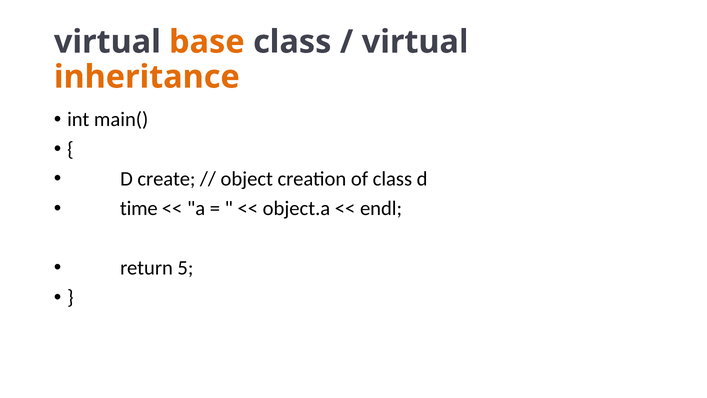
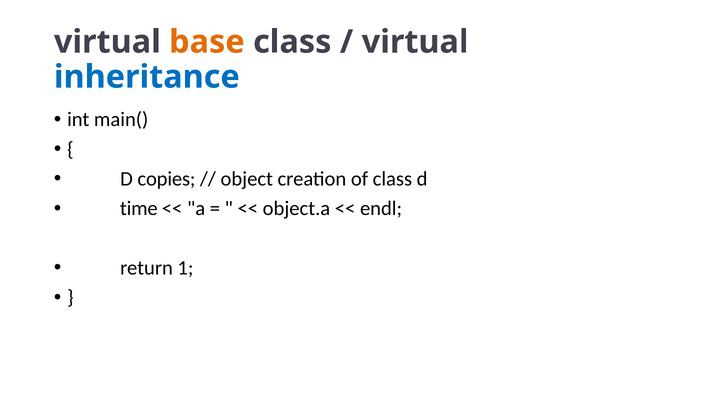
inheritance colour: orange -> blue
create: create -> copies
5: 5 -> 1
